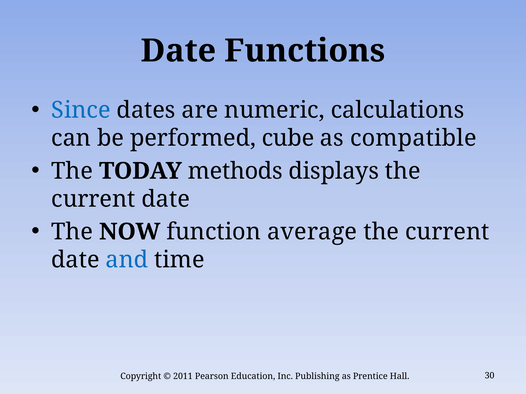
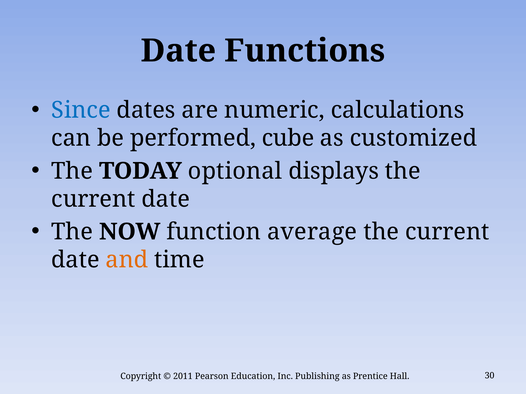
compatible: compatible -> customized
methods: methods -> optional
and colour: blue -> orange
